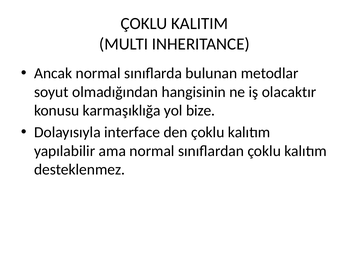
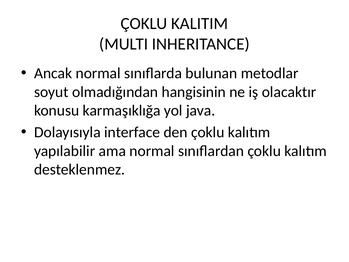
bize: bize -> java
